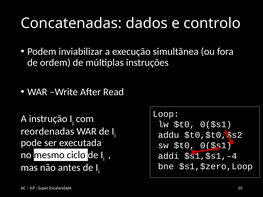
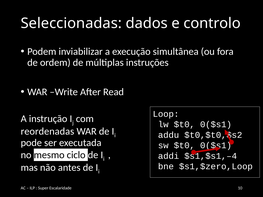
Concatenadas: Concatenadas -> Seleccionadas
